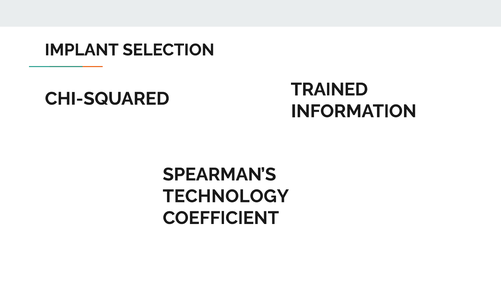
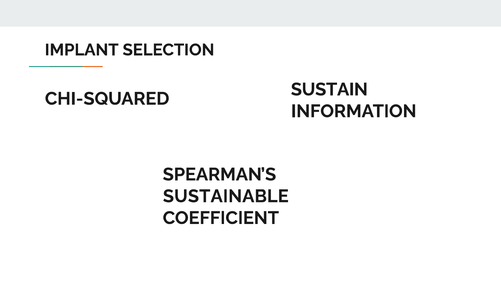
TRAINED: TRAINED -> SUSTAIN
TECHNOLOGY: TECHNOLOGY -> SUSTAINABLE
